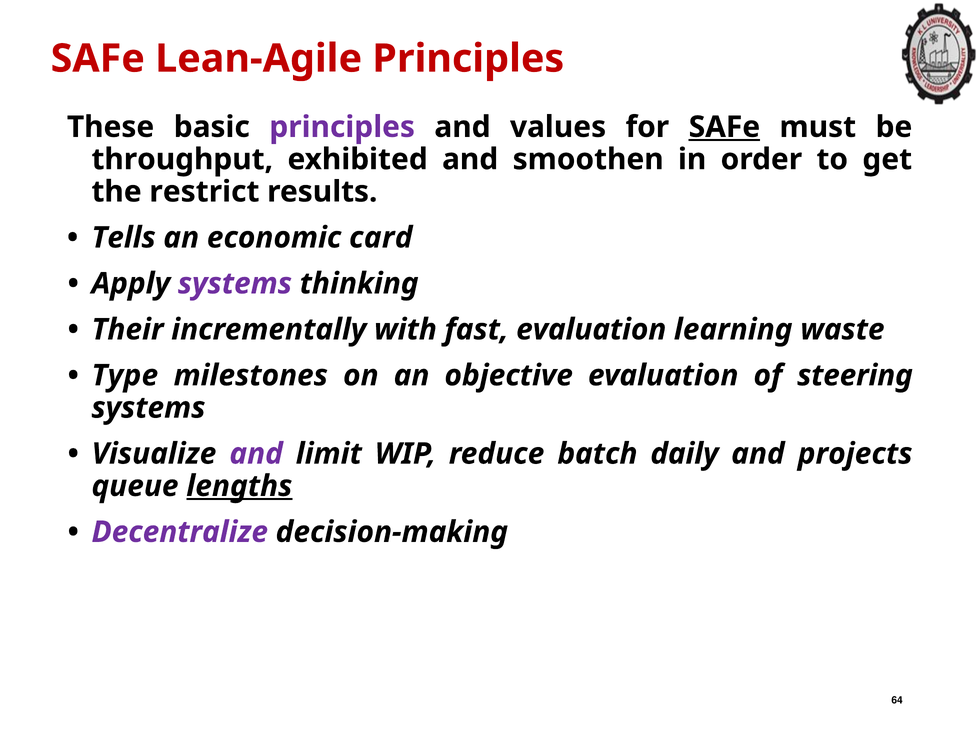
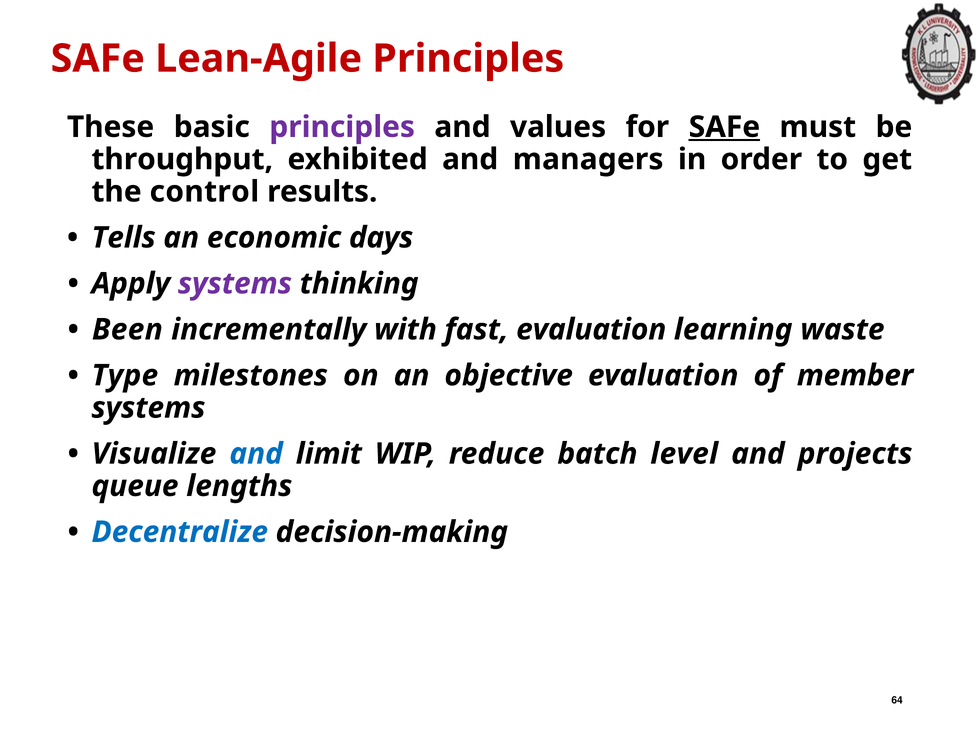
smoothen: smoothen -> managers
restrict: restrict -> control
card: card -> days
Their: Their -> Been
steering: steering -> member
and at (256, 454) colour: purple -> blue
daily: daily -> level
lengths underline: present -> none
Decentralize colour: purple -> blue
